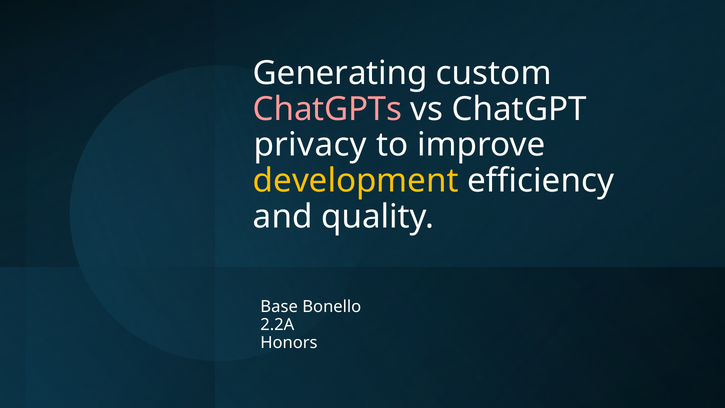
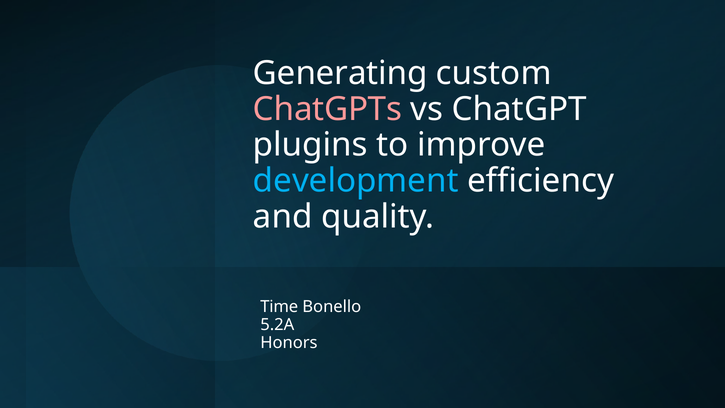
privacy: privacy -> plugins
development colour: yellow -> light blue
Base: Base -> Time
2.2A: 2.2A -> 5.2A
